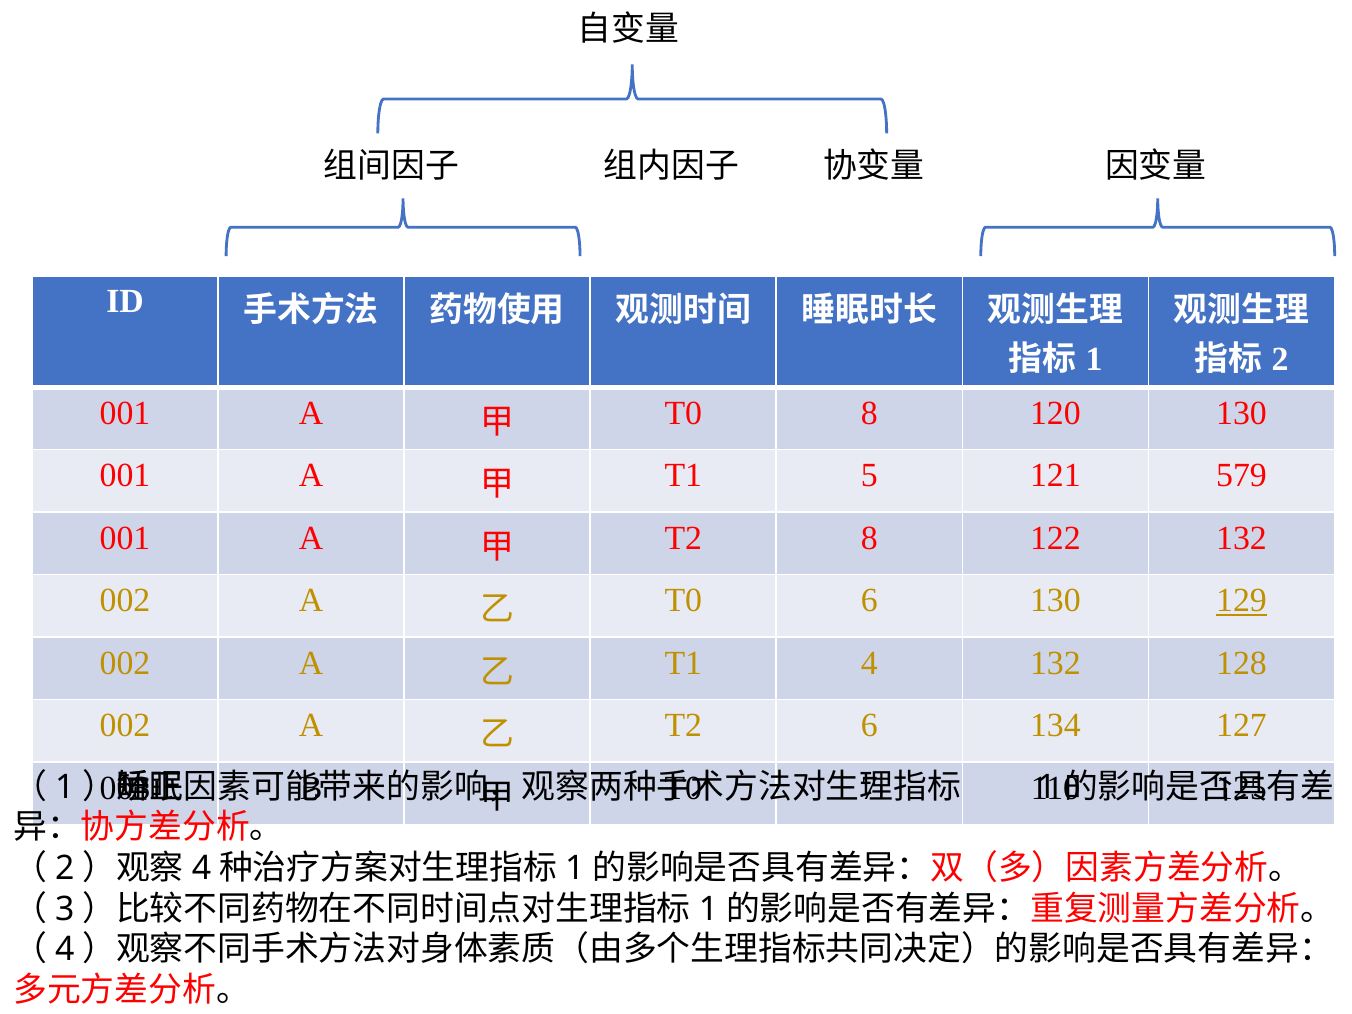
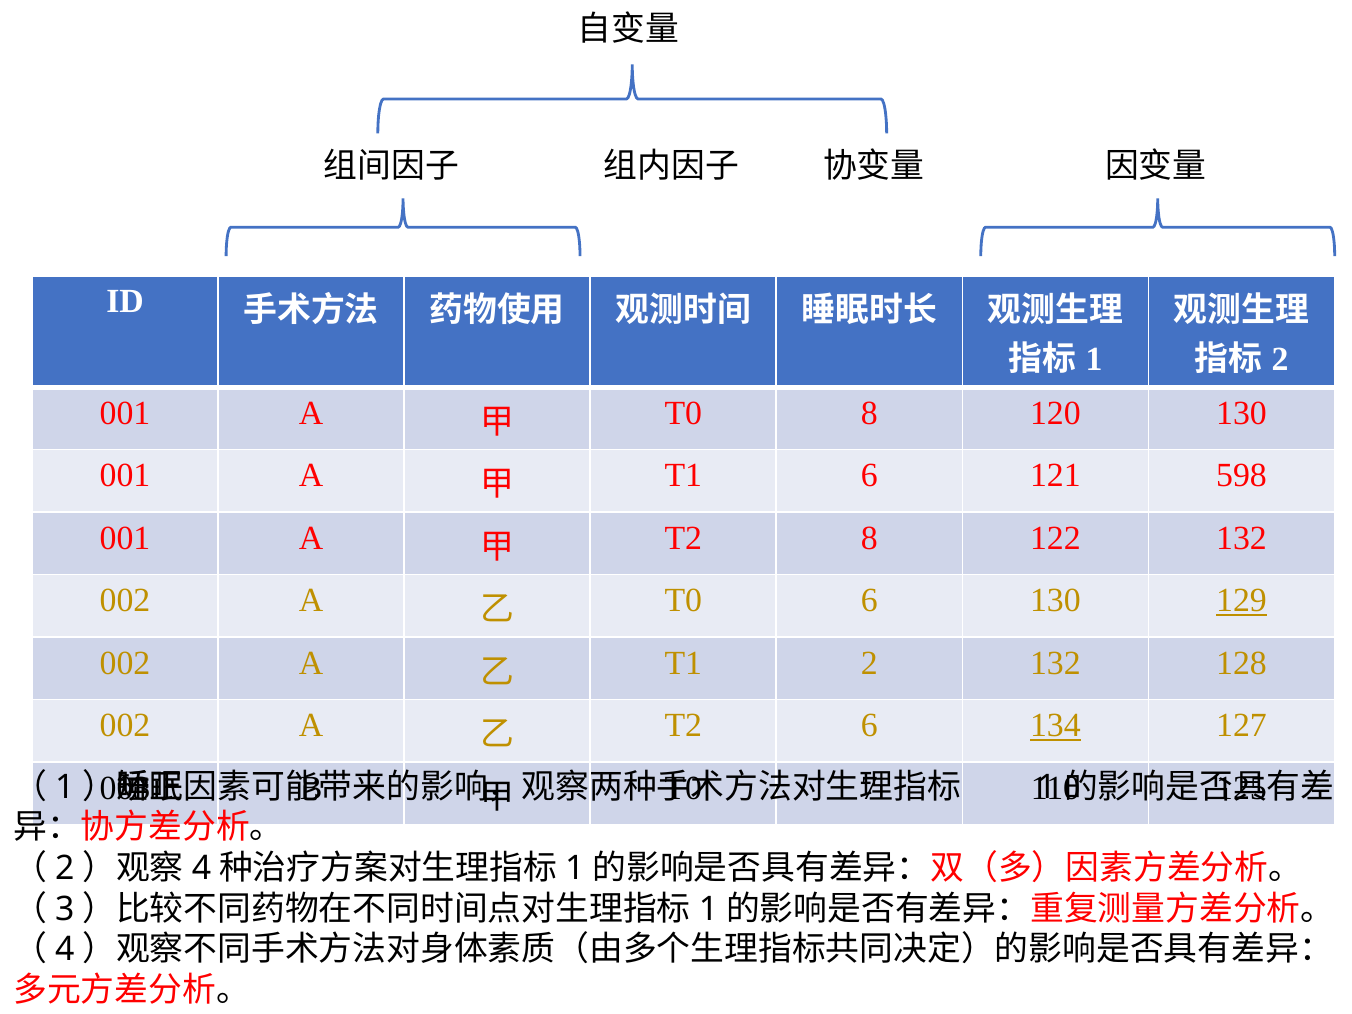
T1 5: 5 -> 6
579: 579 -> 598
T1 4: 4 -> 2
134 underline: none -> present
